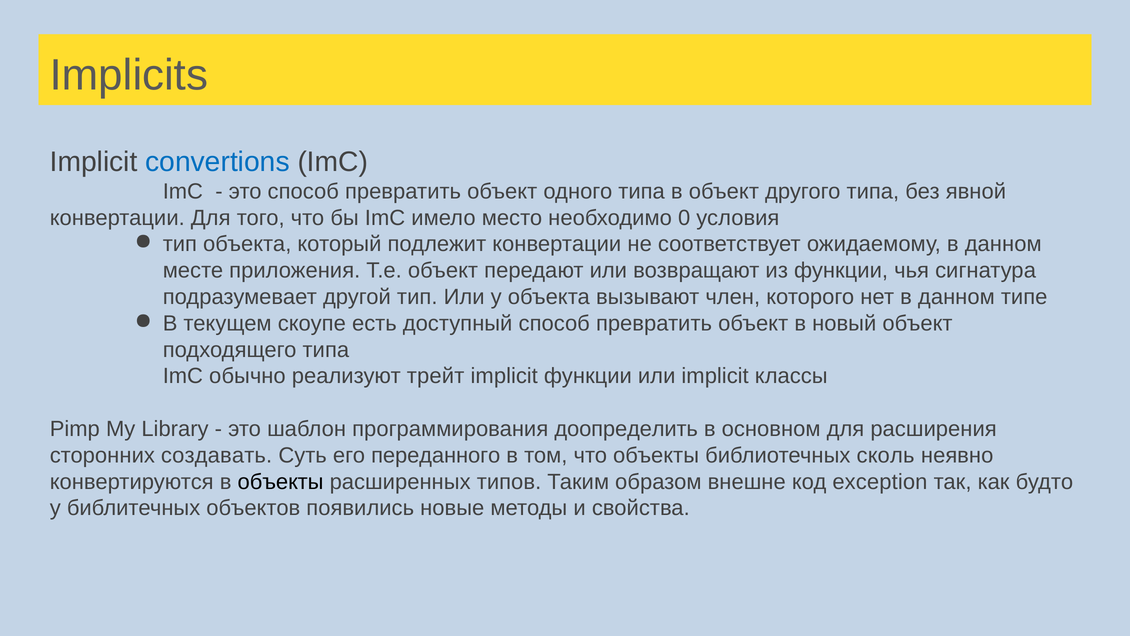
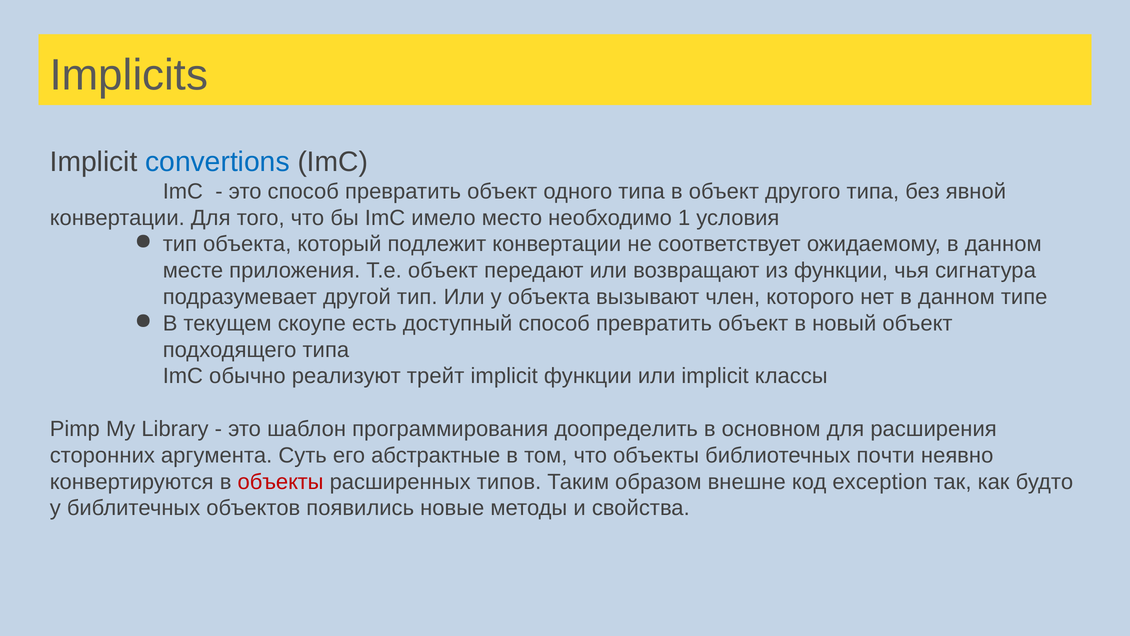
0: 0 -> 1
создавать: создавать -> аргумента
переданного: переданного -> абстрактные
сколь: сколь -> почти
объекты at (281, 482) colour: black -> red
